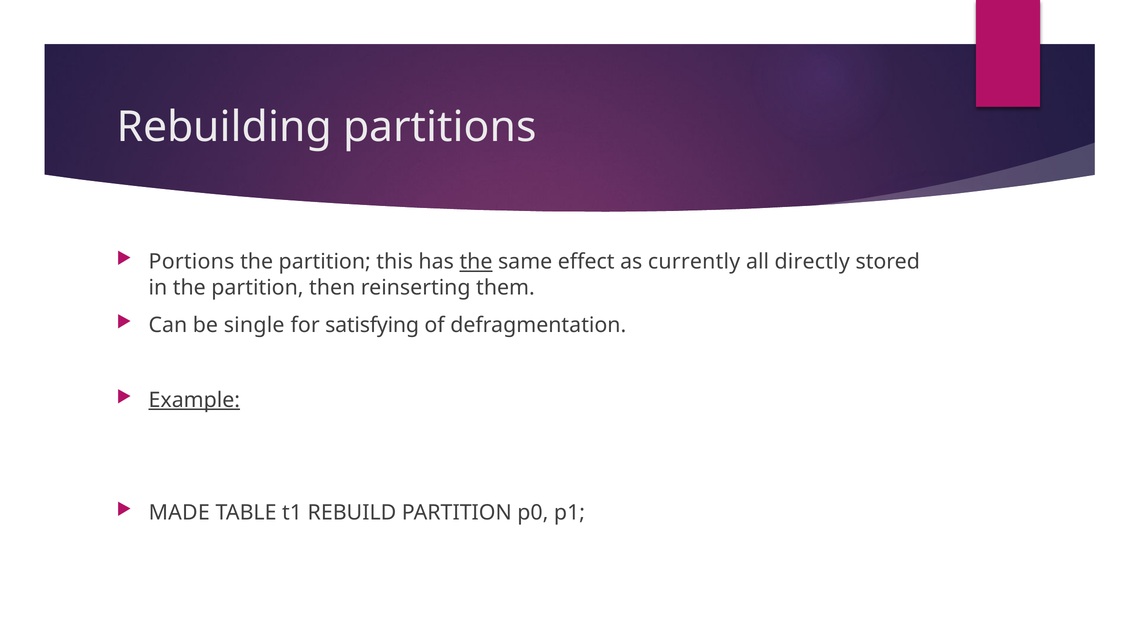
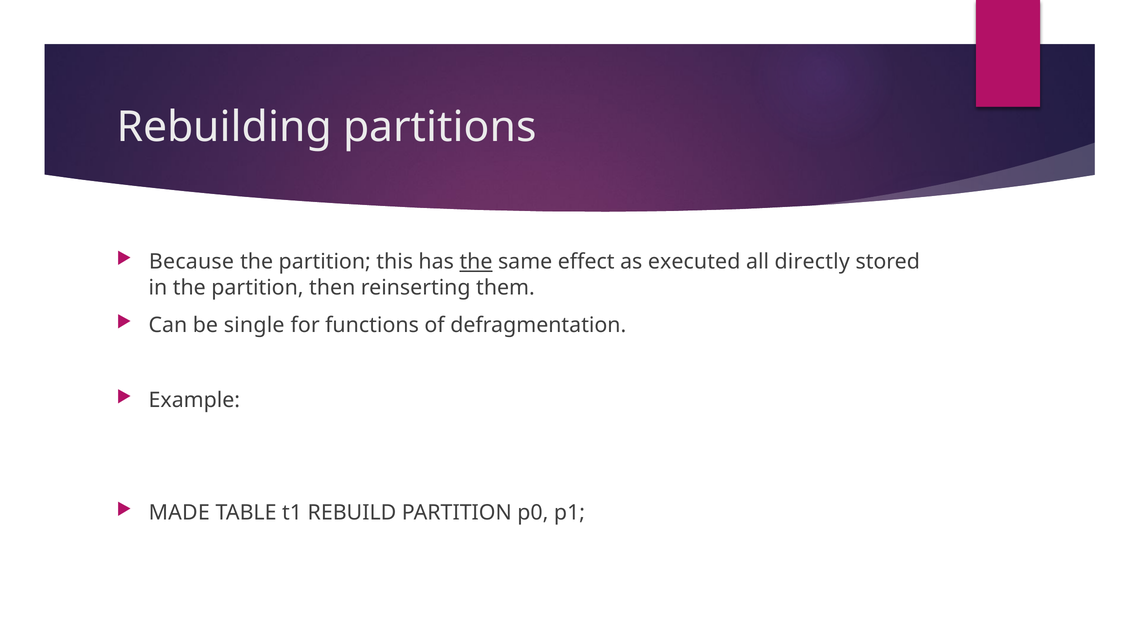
Portions: Portions -> Because
currently: currently -> executed
satisfying: satisfying -> functions
Example underline: present -> none
